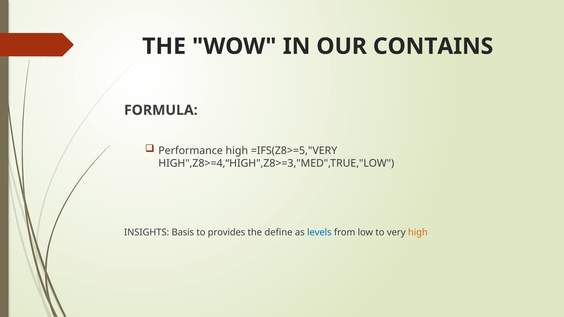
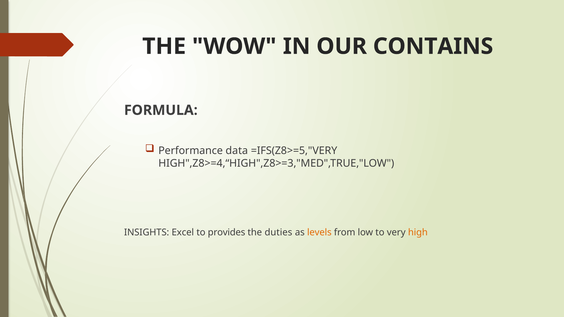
Performance high: high -> data
Basis: Basis -> Excel
define: define -> duties
levels colour: blue -> orange
